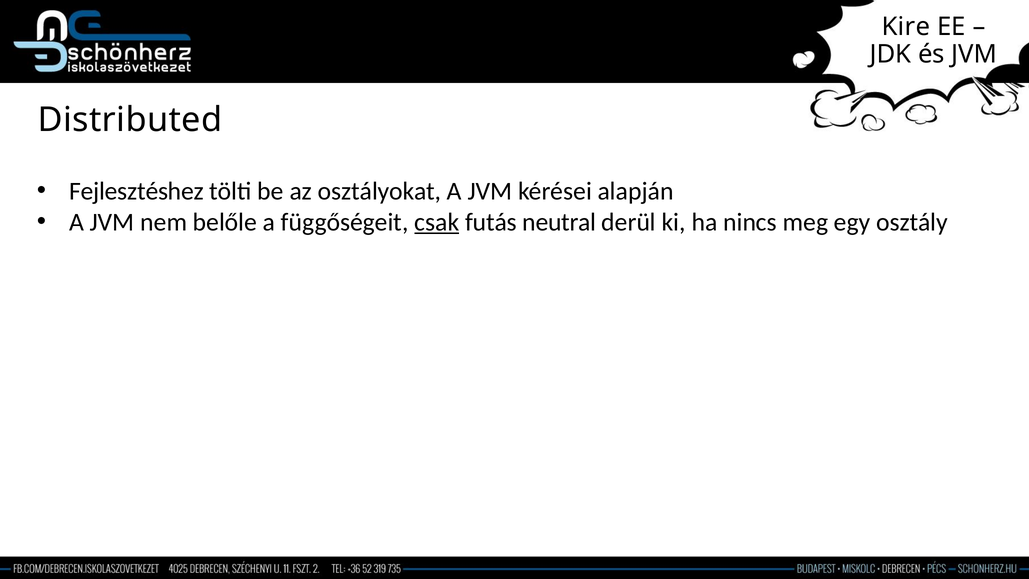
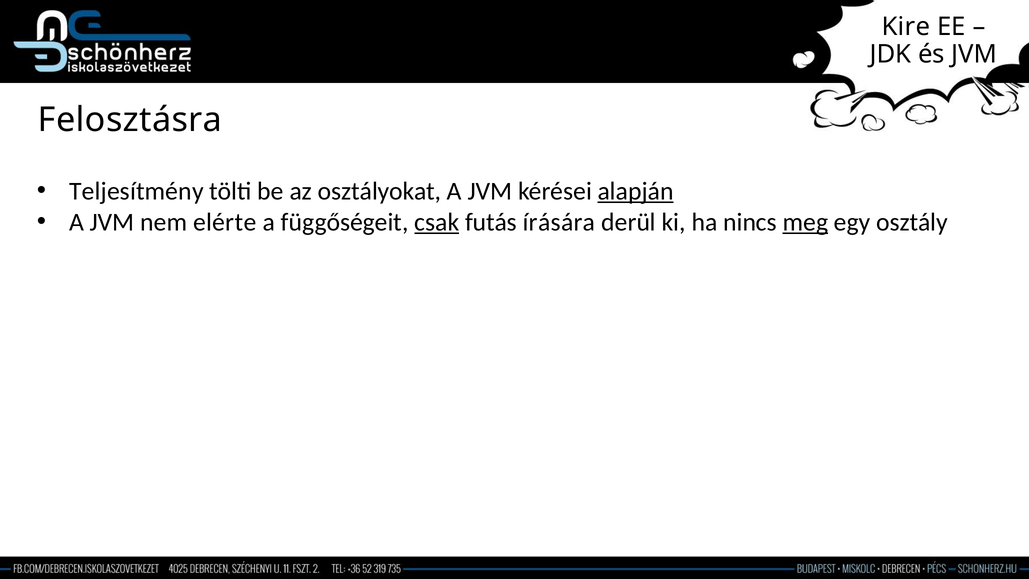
Distributed: Distributed -> Felosztásra
Fejlesztéshez: Fejlesztéshez -> Teljesítmény
alapján underline: none -> present
belőle: belőle -> elérte
neutral: neutral -> írására
meg underline: none -> present
